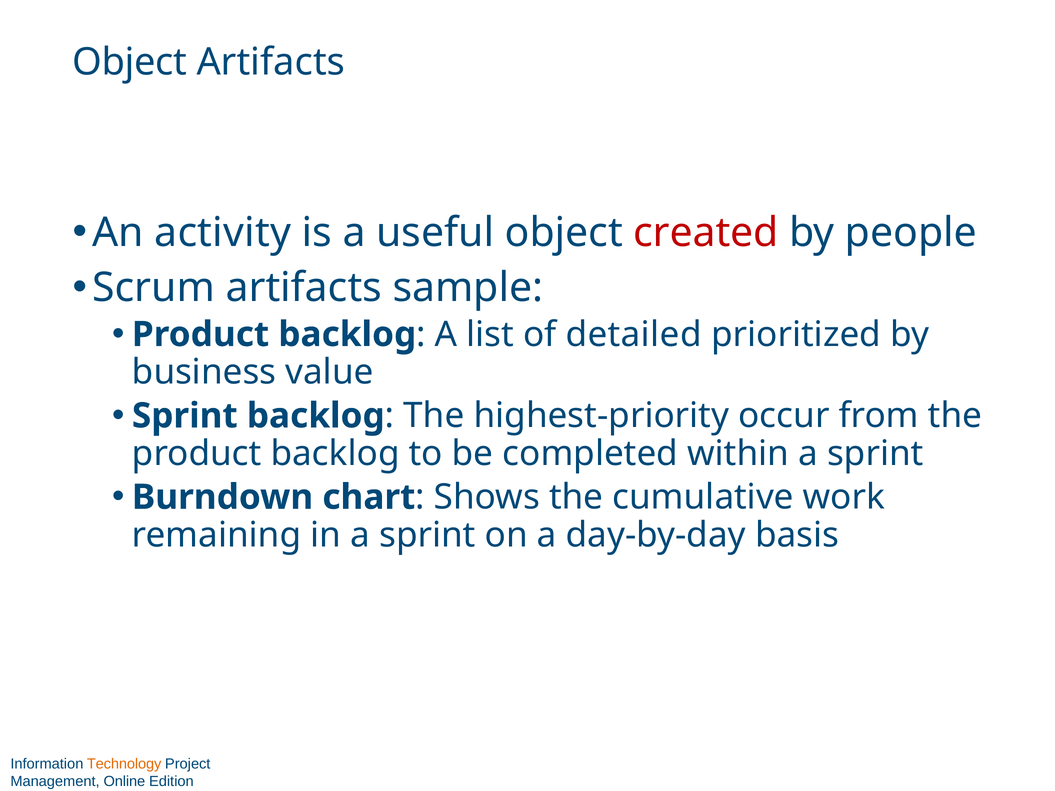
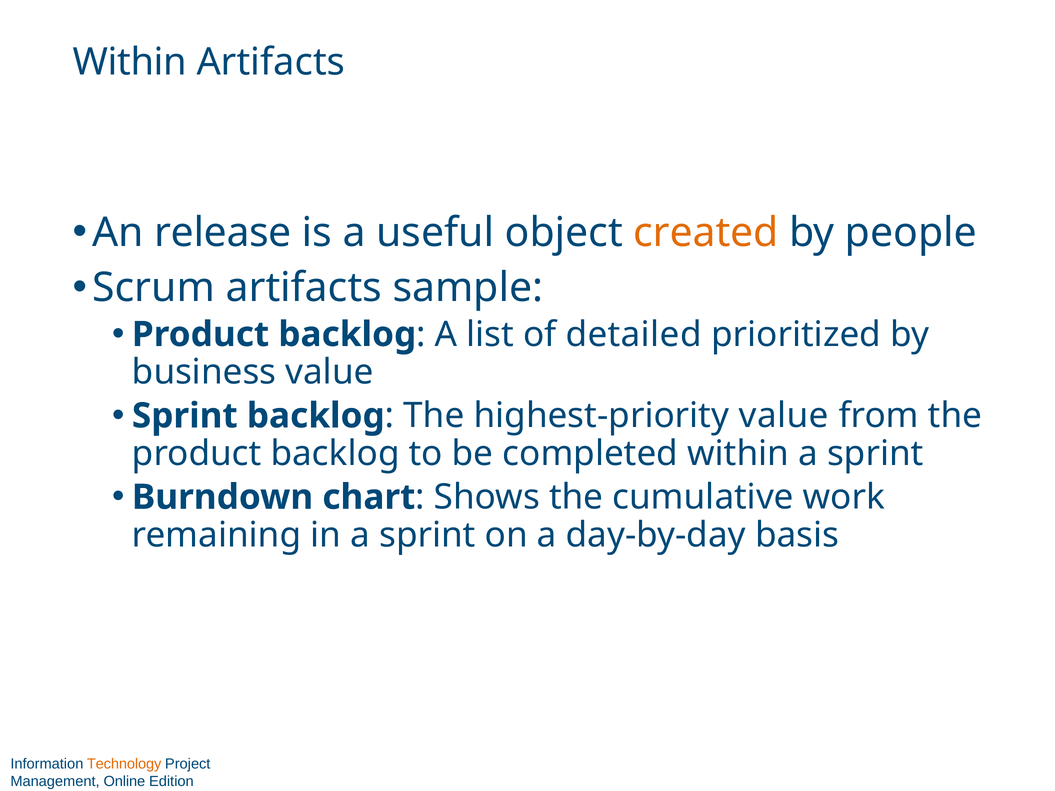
Object at (130, 62): Object -> Within
activity: activity -> release
created colour: red -> orange
highest-priority occur: occur -> value
